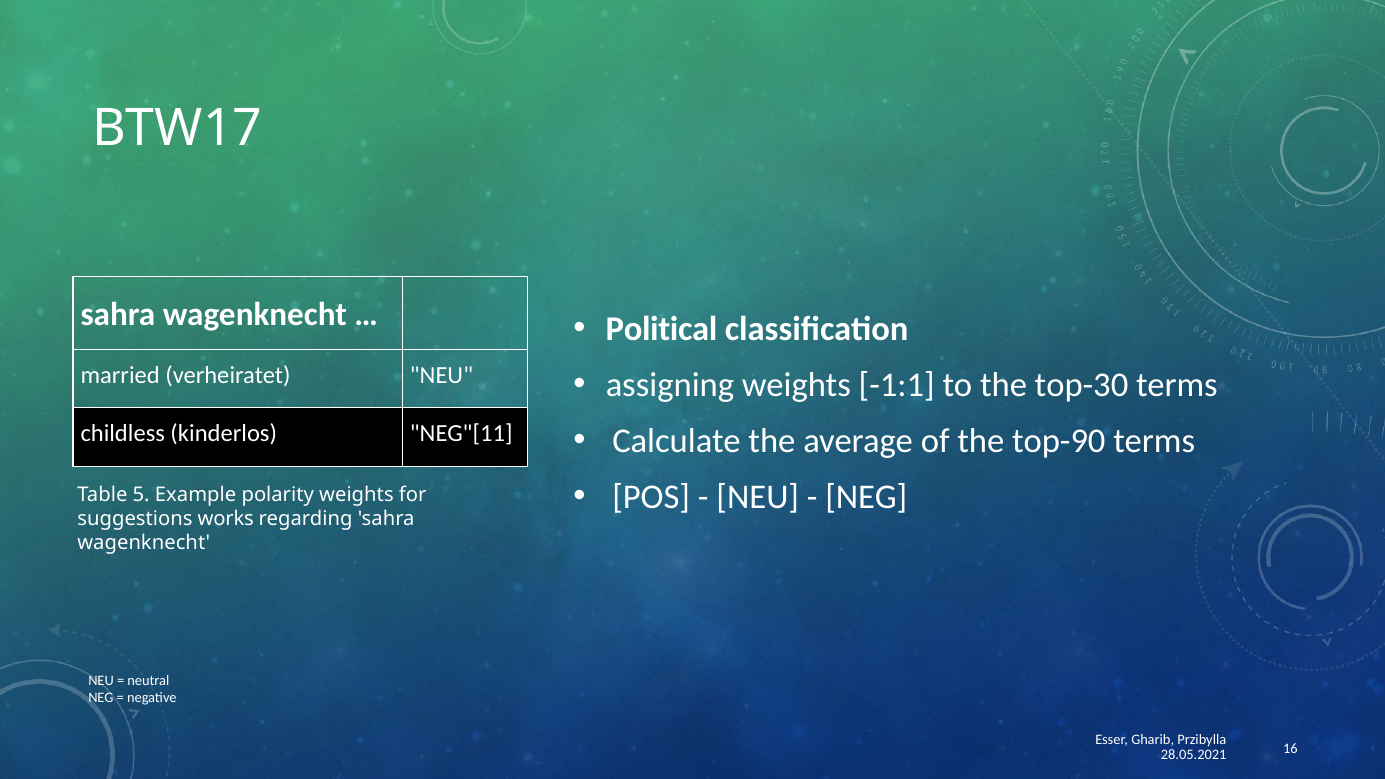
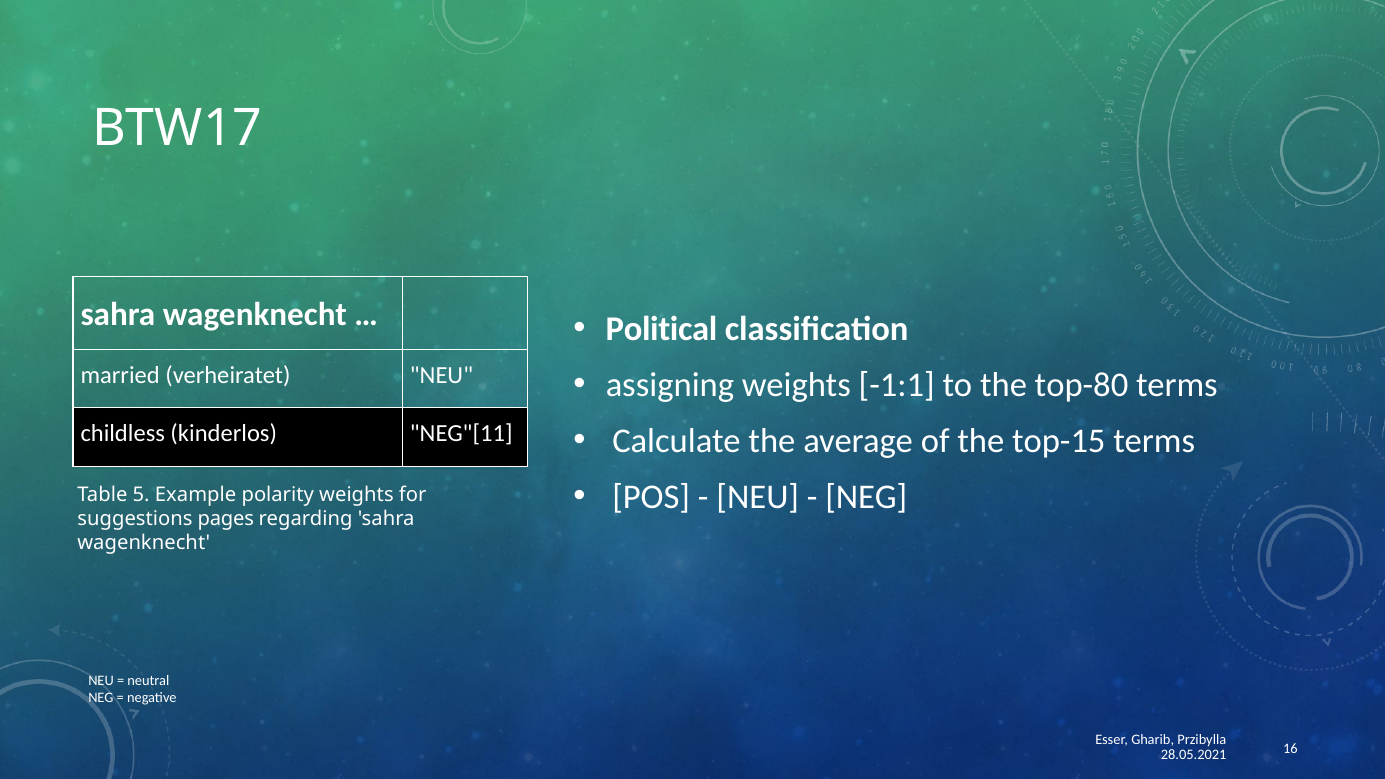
top-30: top-30 -> top-80
top-90: top-90 -> top-15
works: works -> pages
